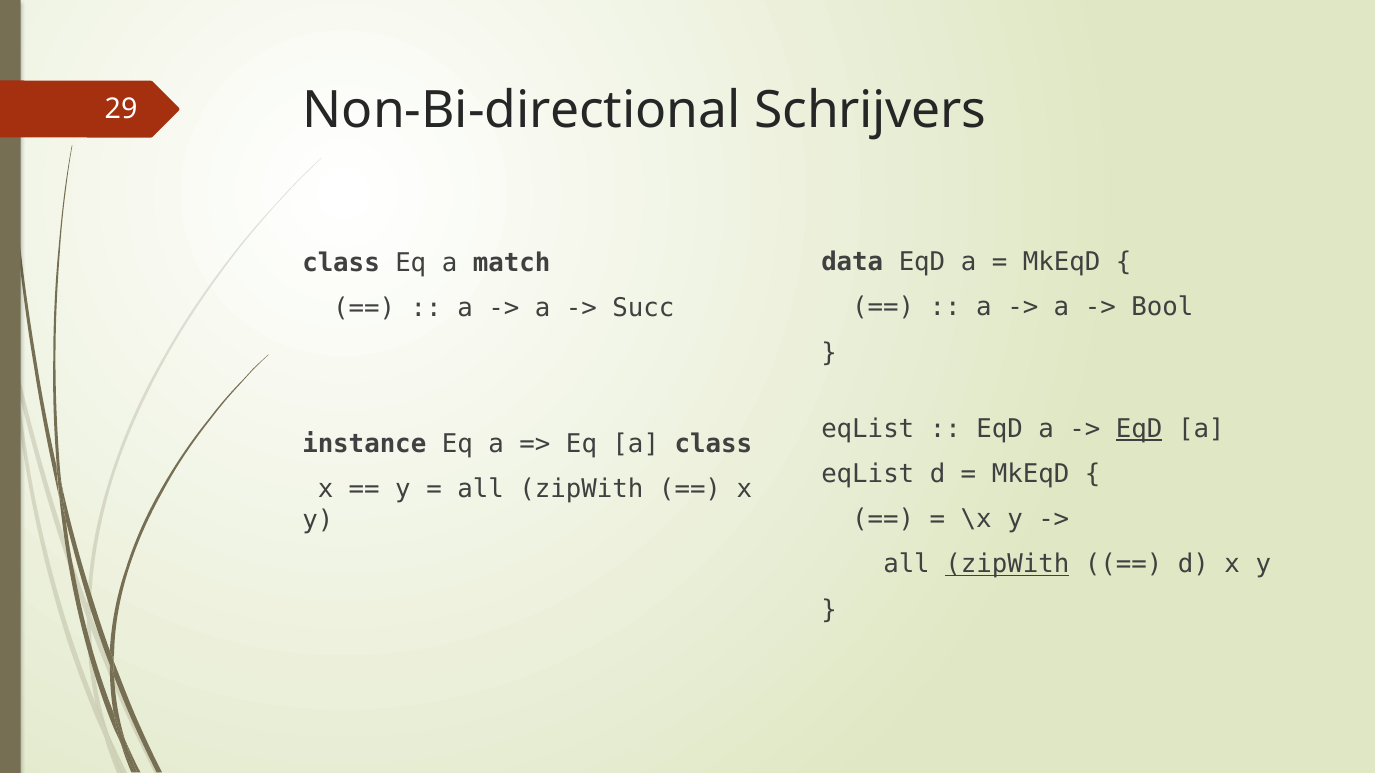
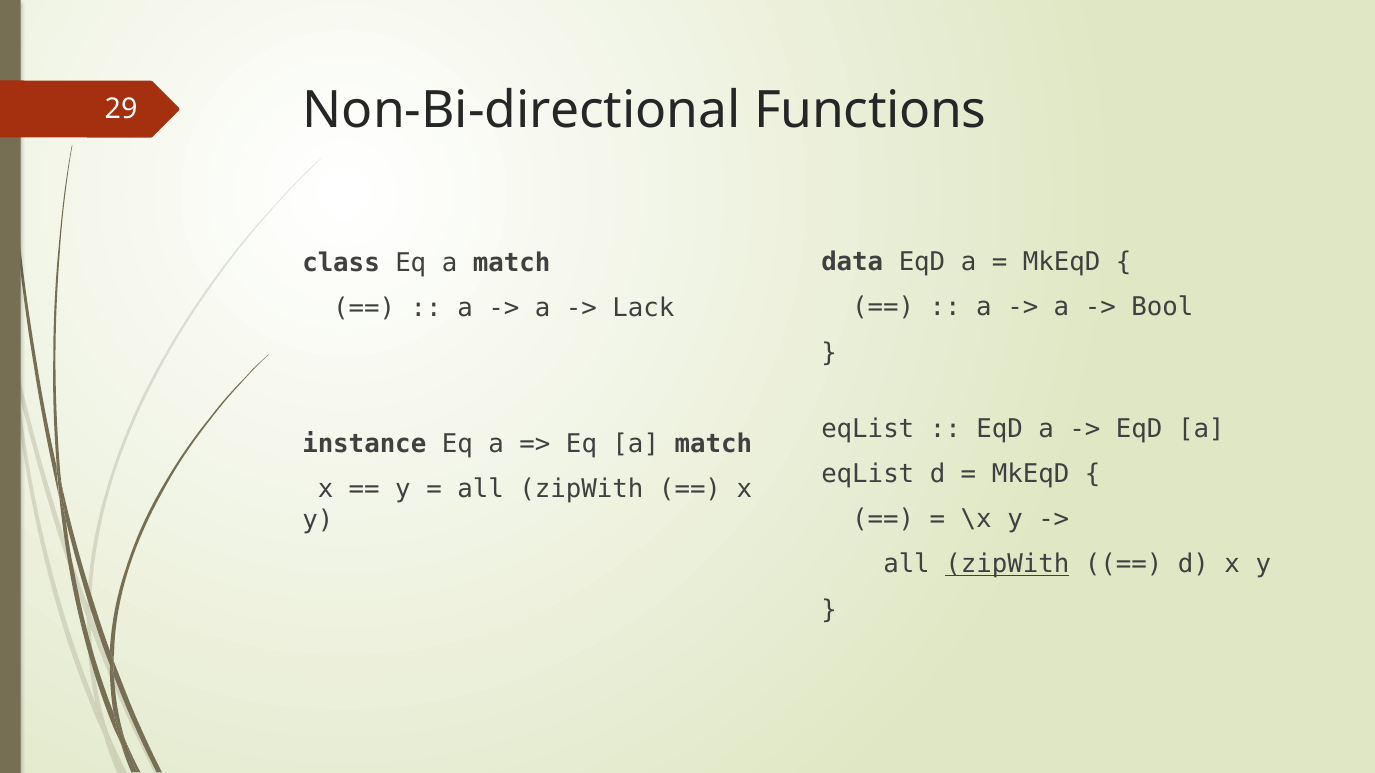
Schrijvers: Schrijvers -> Functions
Succ: Succ -> Lack
EqD at (1139, 429) underline: present -> none
class at (713, 444): class -> match
